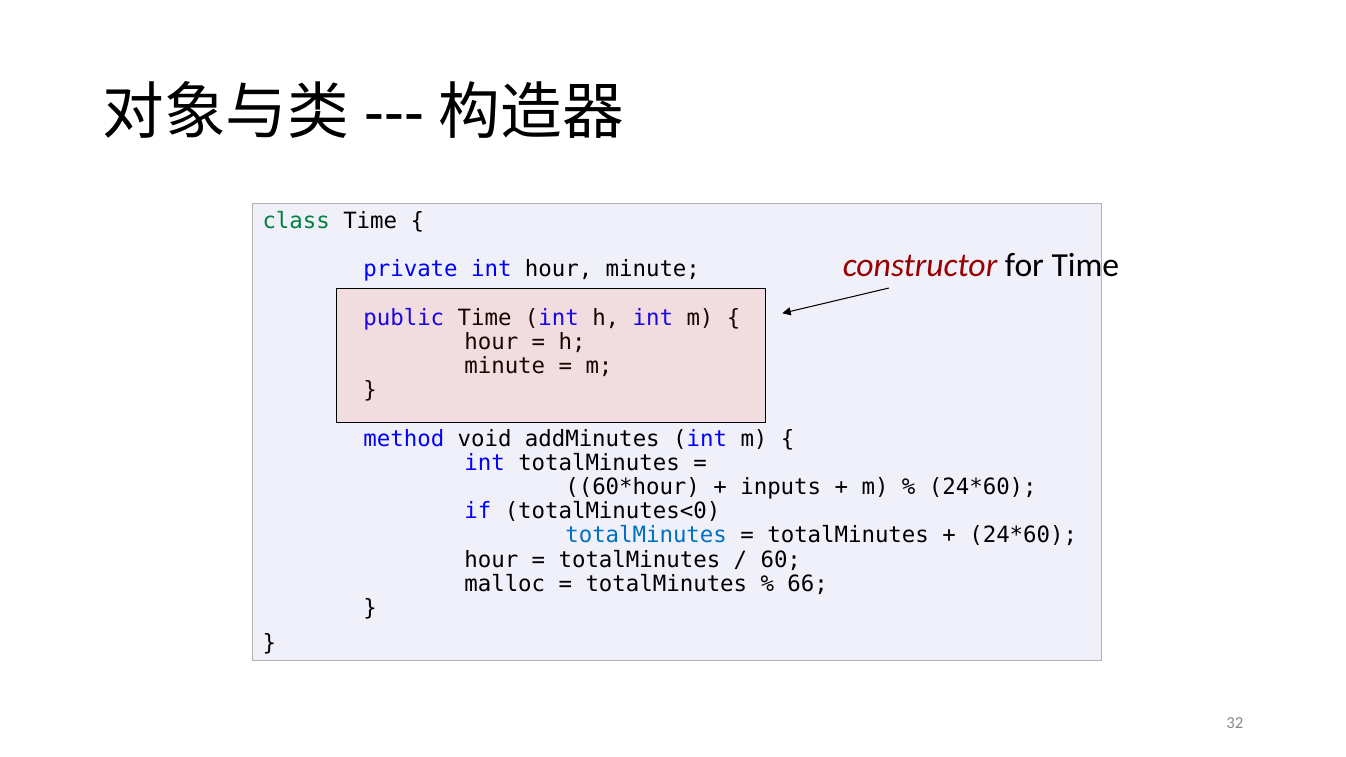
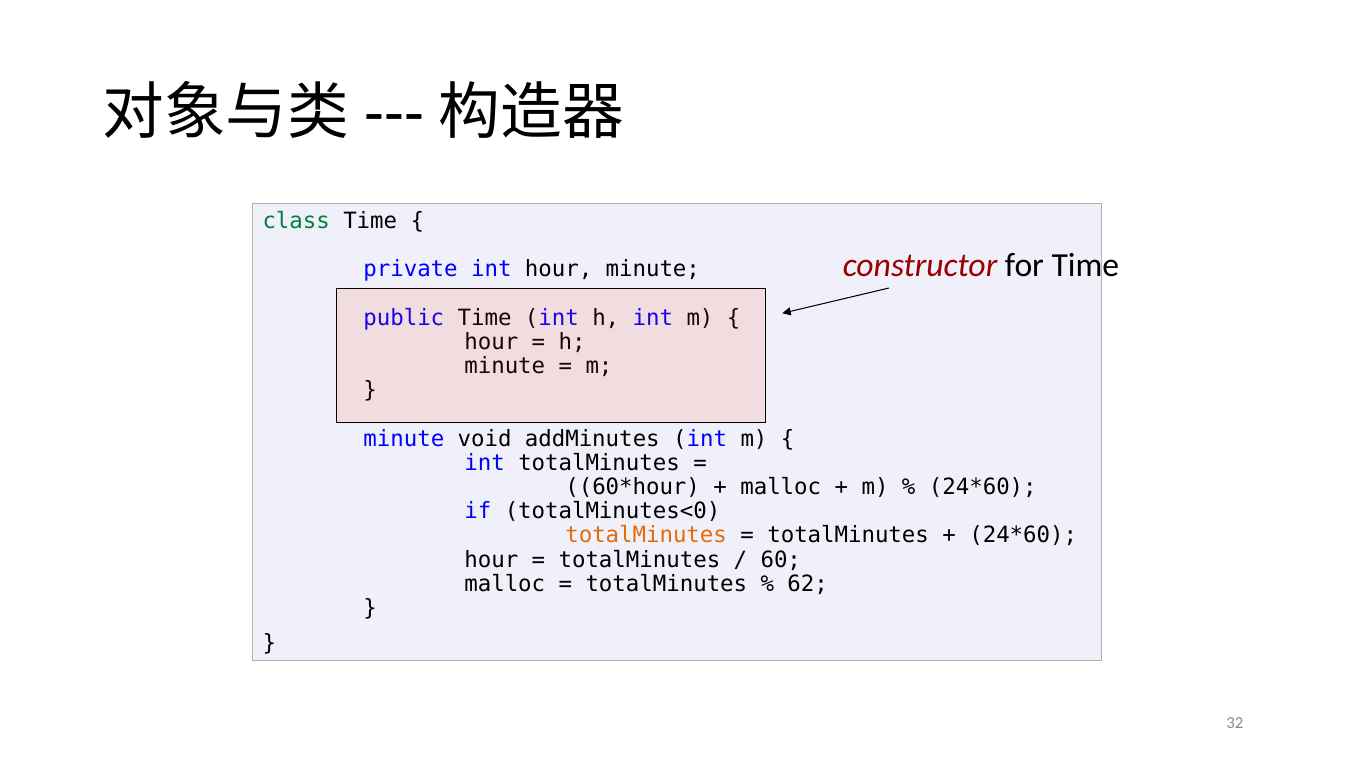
method at (404, 439): method -> minute
inputs at (781, 487): inputs -> malloc
totalMinutes at (646, 536) colour: blue -> orange
66: 66 -> 62
